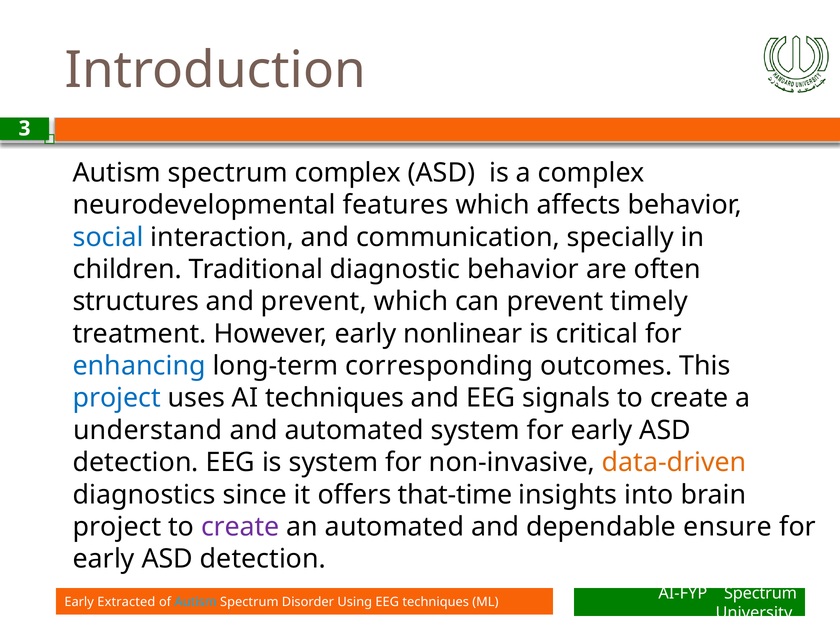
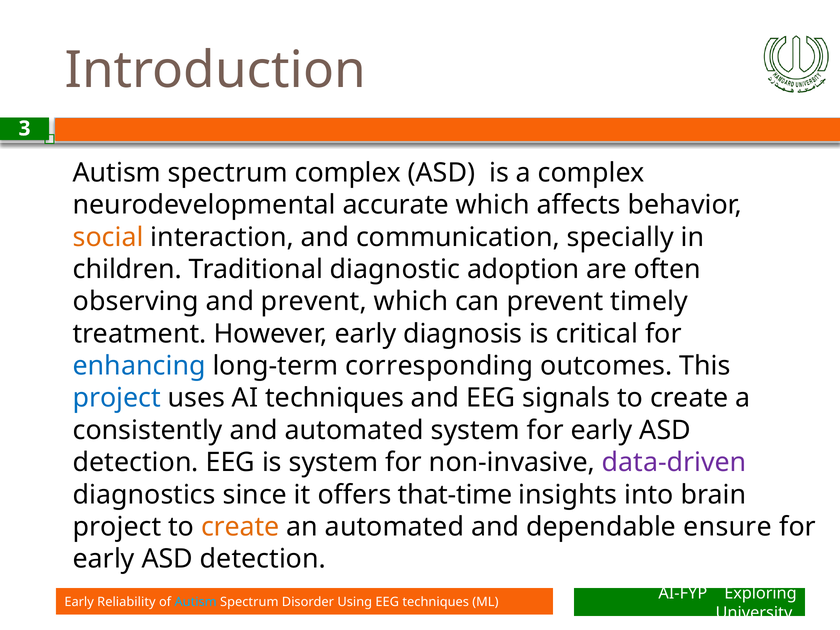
features: features -> accurate
social colour: blue -> orange
diagnostic behavior: behavior -> adoption
structures: structures -> observing
nonlinear: nonlinear -> diagnosis
understand: understand -> consistently
data-driven colour: orange -> purple
create at (240, 527) colour: purple -> orange
AI-FYP Spectrum: Spectrum -> Exploring
Extracted: Extracted -> Reliability
